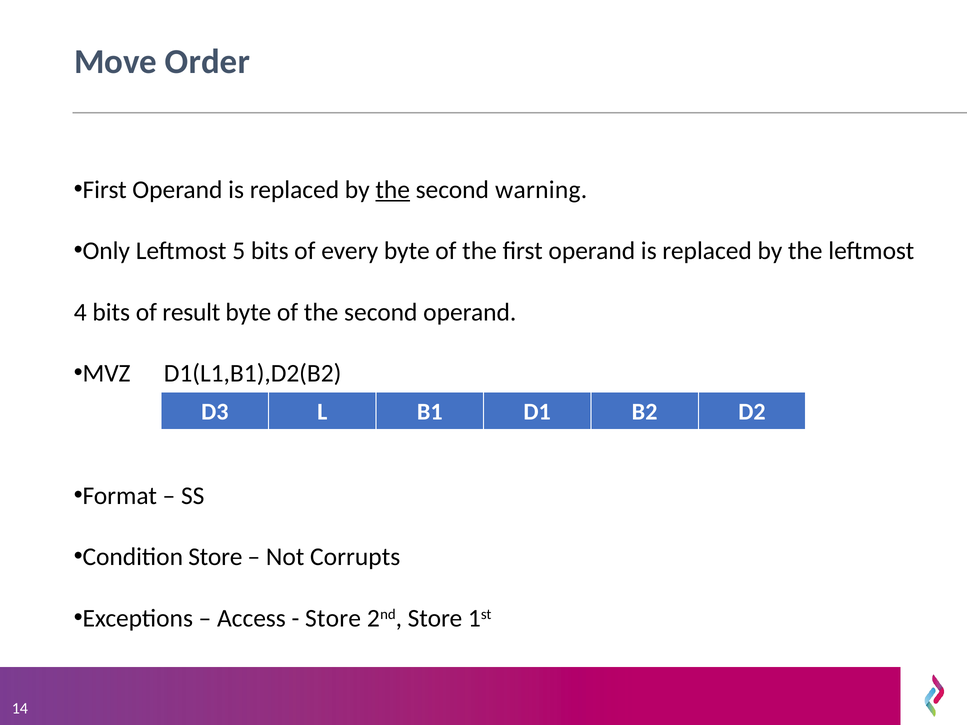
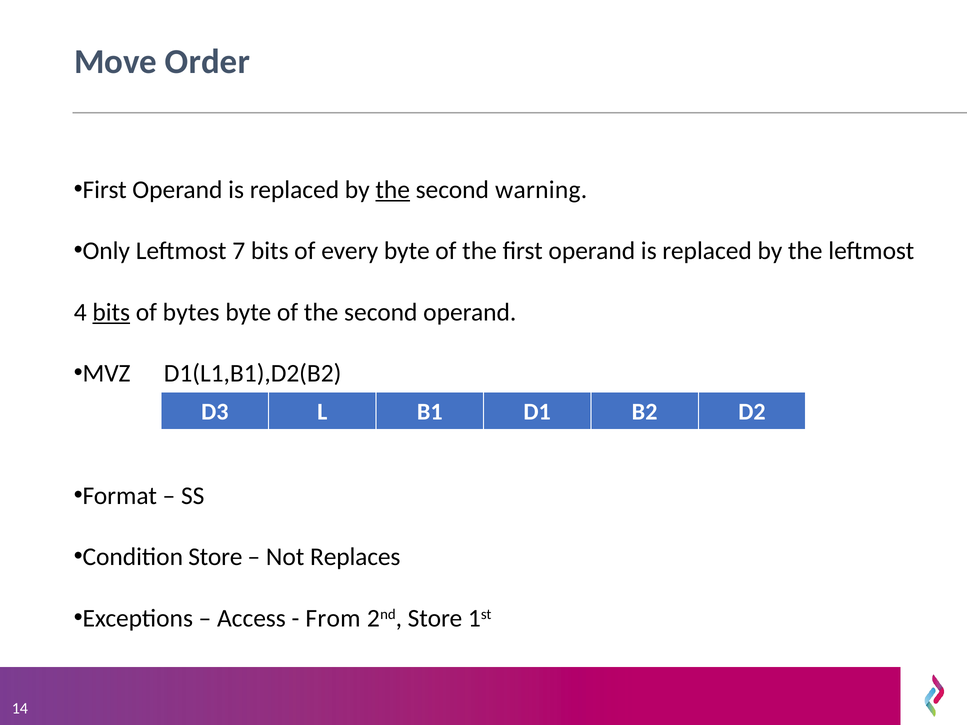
5: 5 -> 7
bits at (111, 312) underline: none -> present
result: result -> bytes
Corrupts: Corrupts -> Replaces
Store at (333, 618): Store -> From
